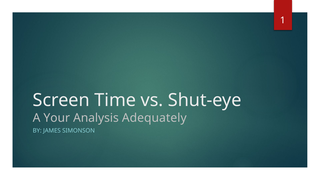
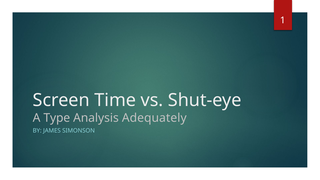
Your: Your -> Type
